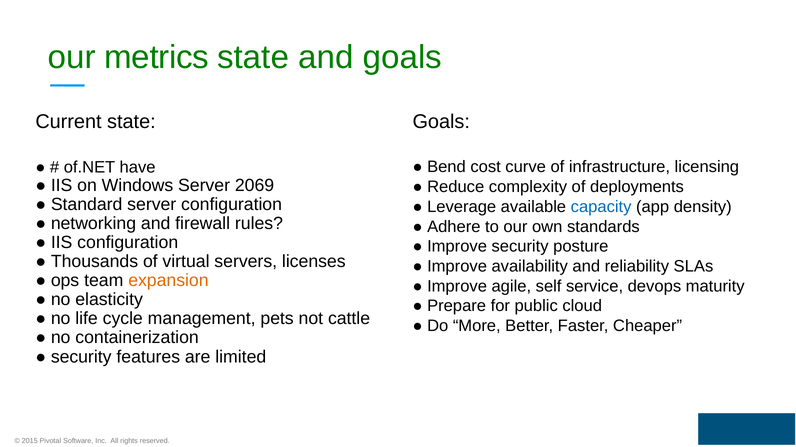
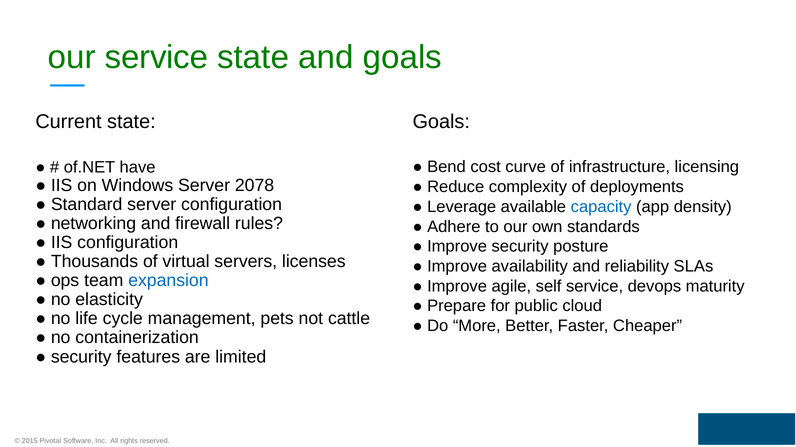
our metrics: metrics -> service
2069: 2069 -> 2078
expansion colour: orange -> blue
